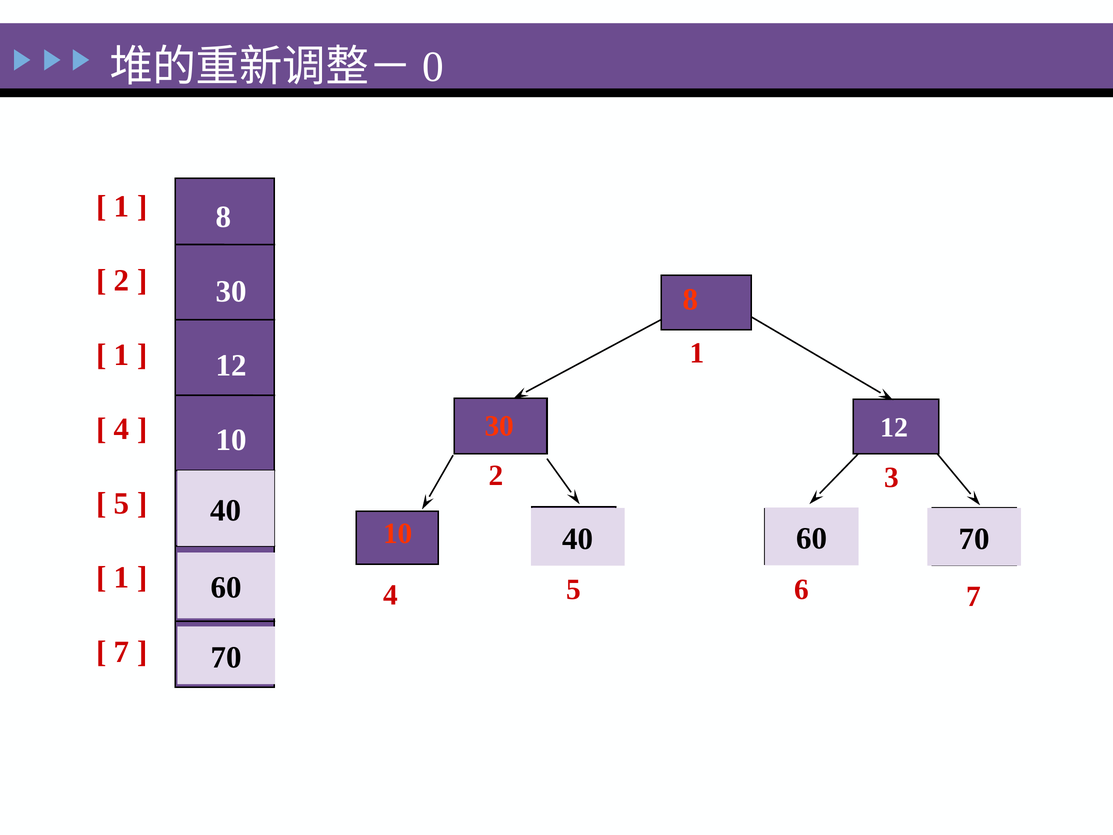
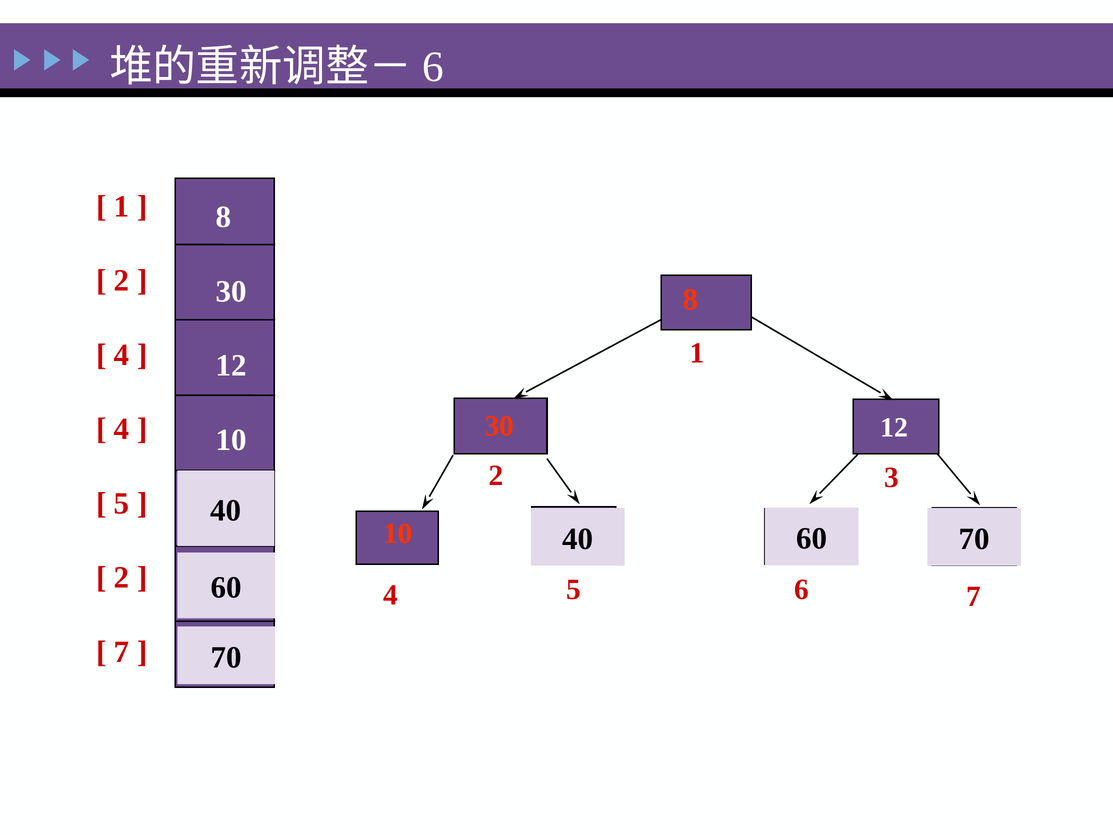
0 at (433, 67): 0 -> 6
1 at (122, 355): 1 -> 4
1 at (122, 577): 1 -> 2
